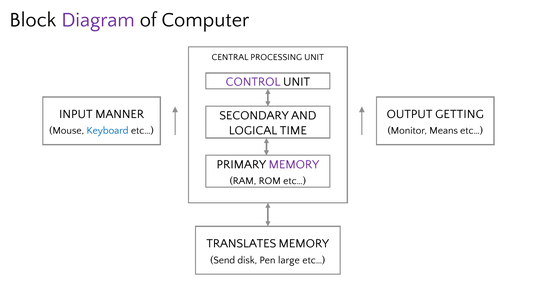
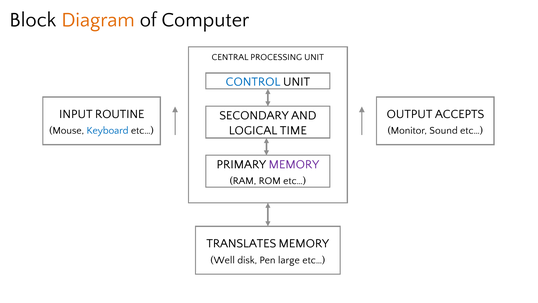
Diagram colour: purple -> orange
CONTROL colour: purple -> blue
MANNER: MANNER -> ROUTINE
GETTING: GETTING -> ACCEPTS
Means: Means -> Sound
Send: Send -> Well
